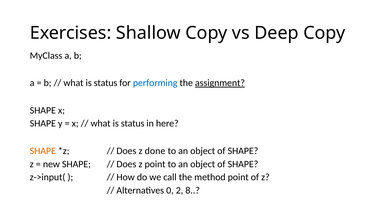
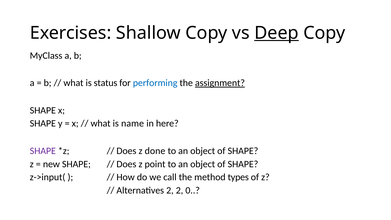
Deep underline: none -> present
status at (133, 123): status -> name
SHAPE at (43, 151) colour: orange -> purple
method point: point -> types
Alternatives 0: 0 -> 2
8: 8 -> 0
